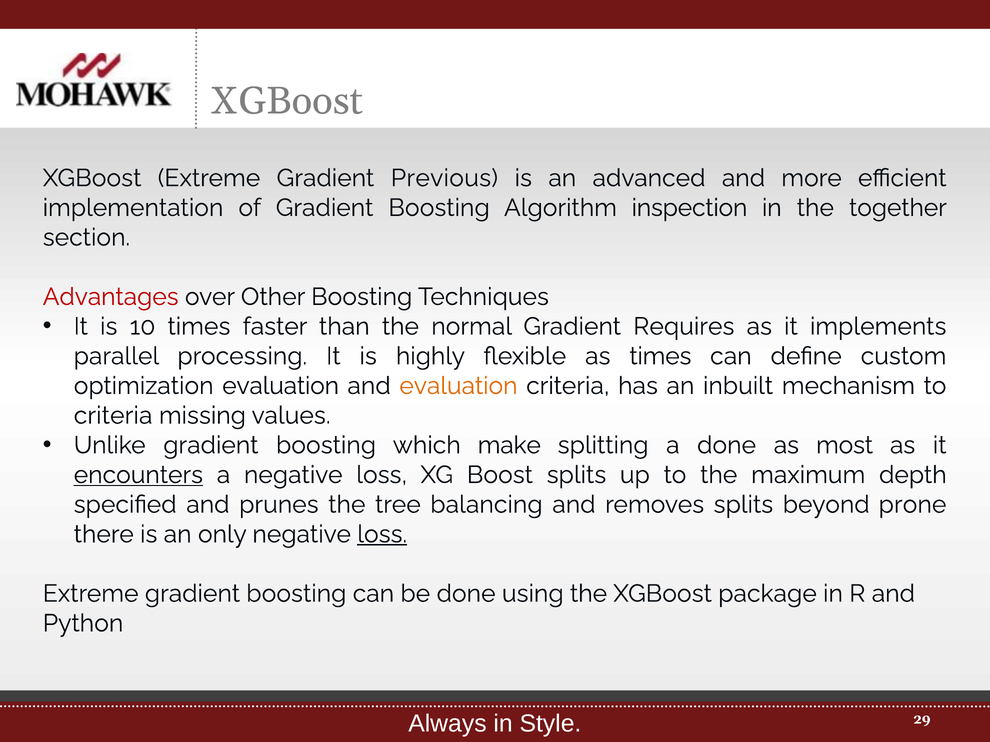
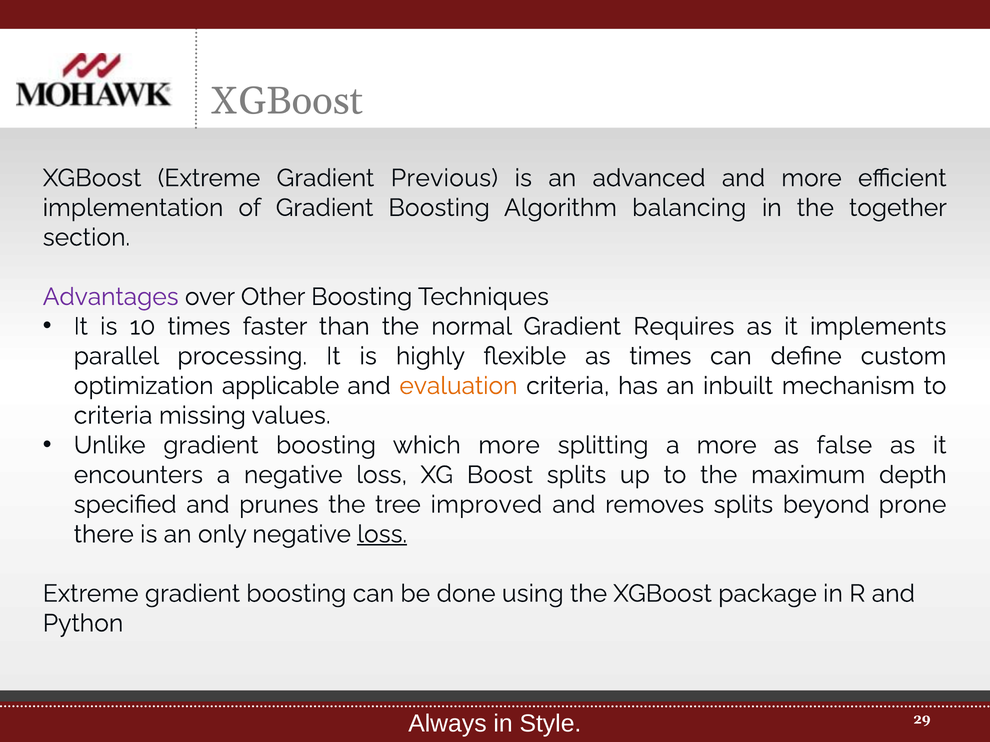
inspection: inspection -> balancing
Advantages colour: red -> purple
optimization evaluation: evaluation -> applicable
which make: make -> more
a done: done -> more
most: most -> false
encounters underline: present -> none
balancing: balancing -> improved
